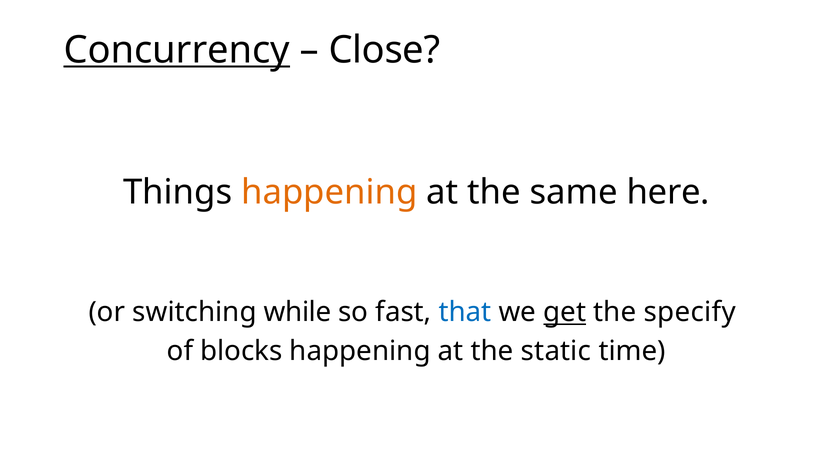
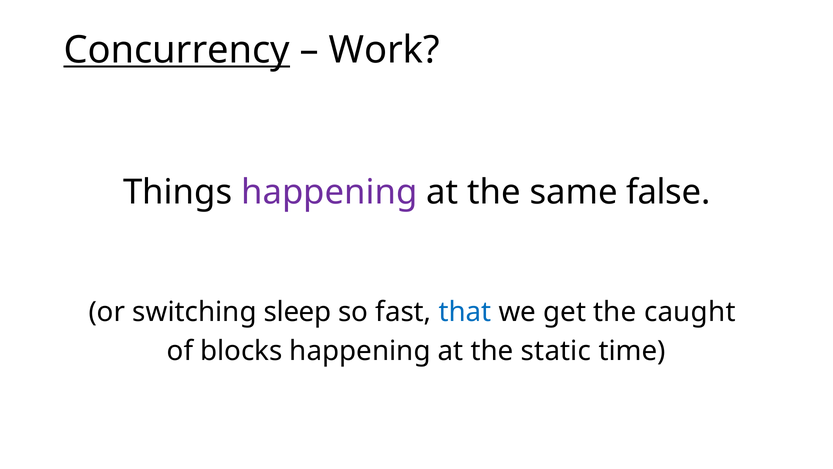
Close: Close -> Work
happening at (329, 192) colour: orange -> purple
here: here -> false
while: while -> sleep
get underline: present -> none
specify: specify -> caught
